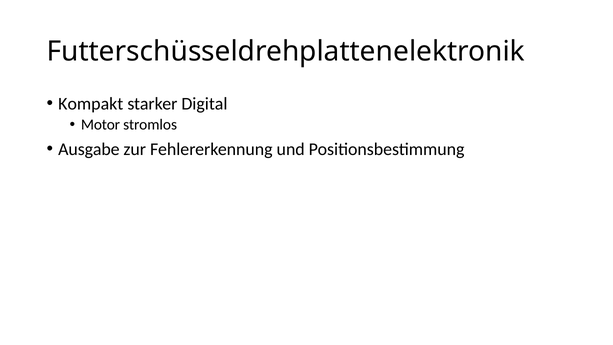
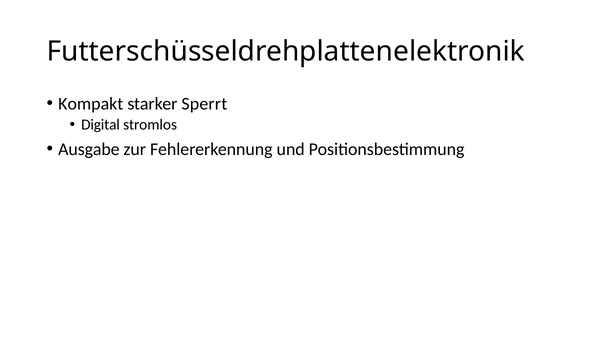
Digital: Digital -> Sperrt
Motor: Motor -> Digital
